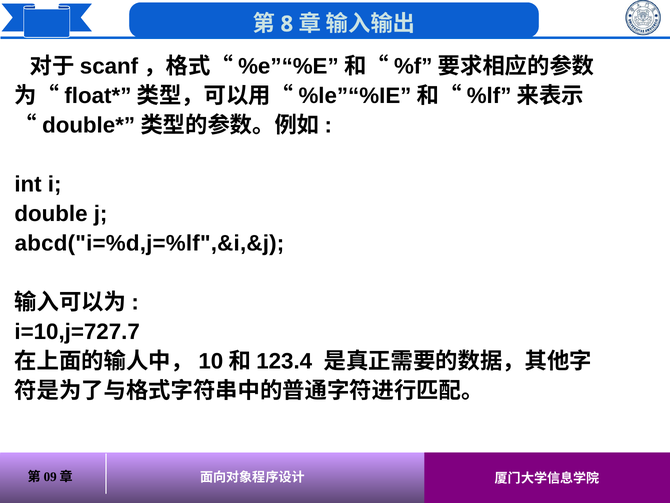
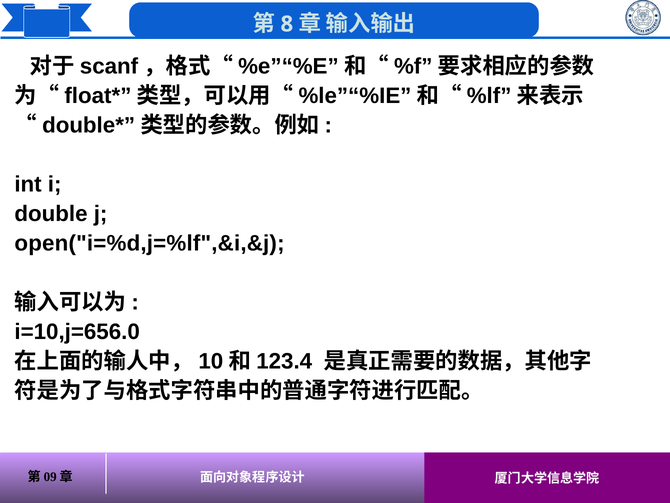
abcd("i=%d,j=%lf",&i,&j: abcd("i=%d,j=%lf",&i,&j -> open("i=%d,j=%lf",&i,&j
i=10,j=727.7: i=10,j=727.7 -> i=10,j=656.0
